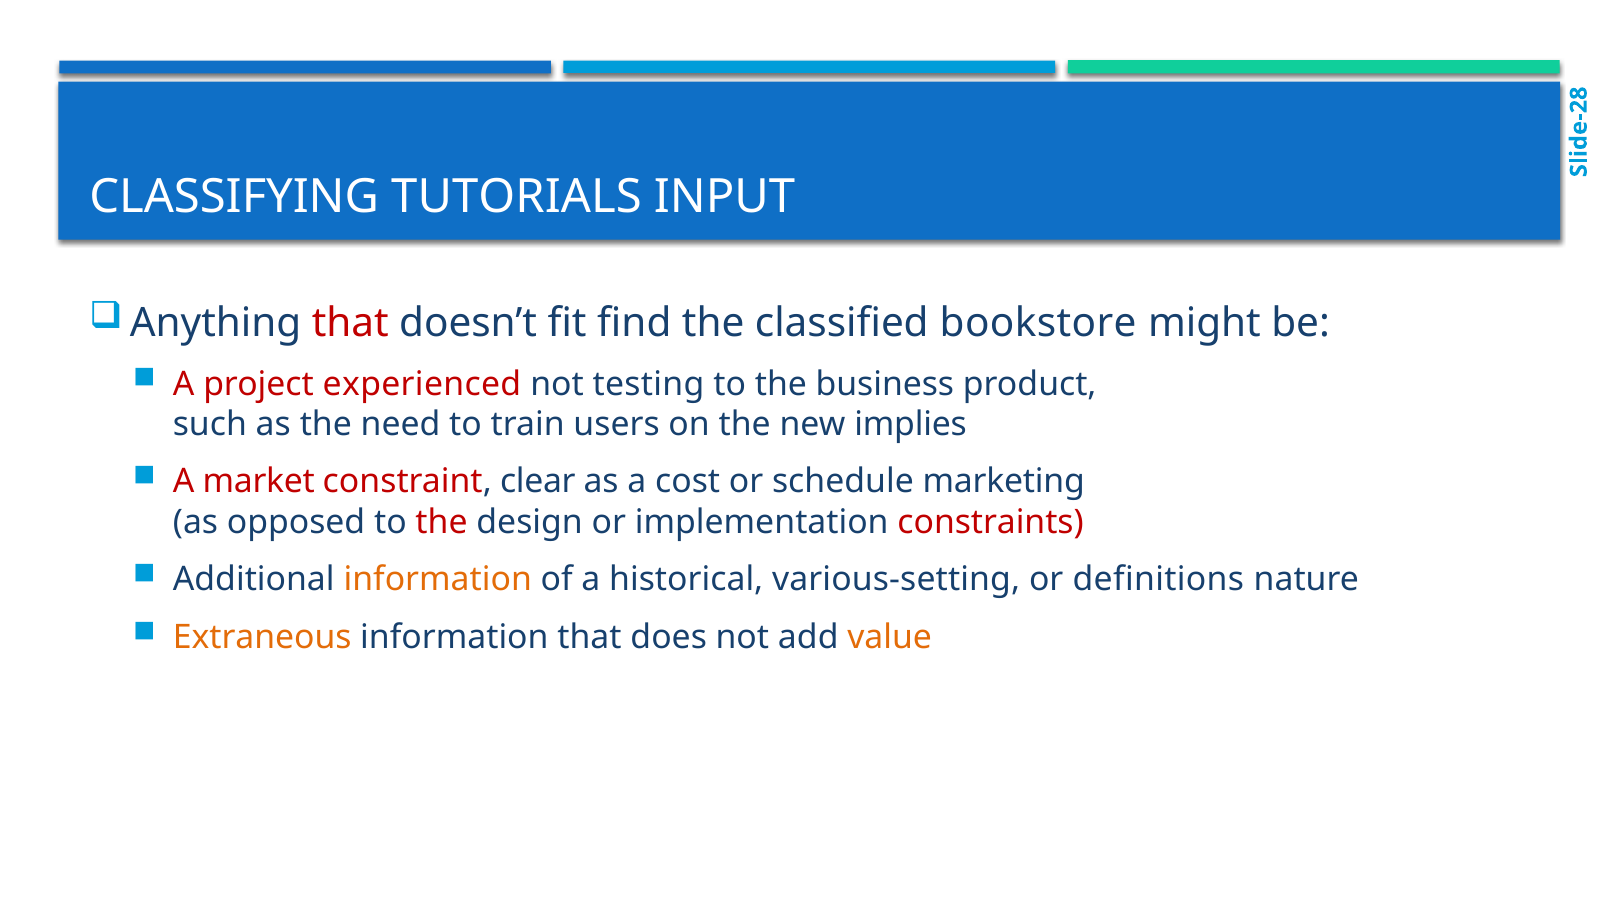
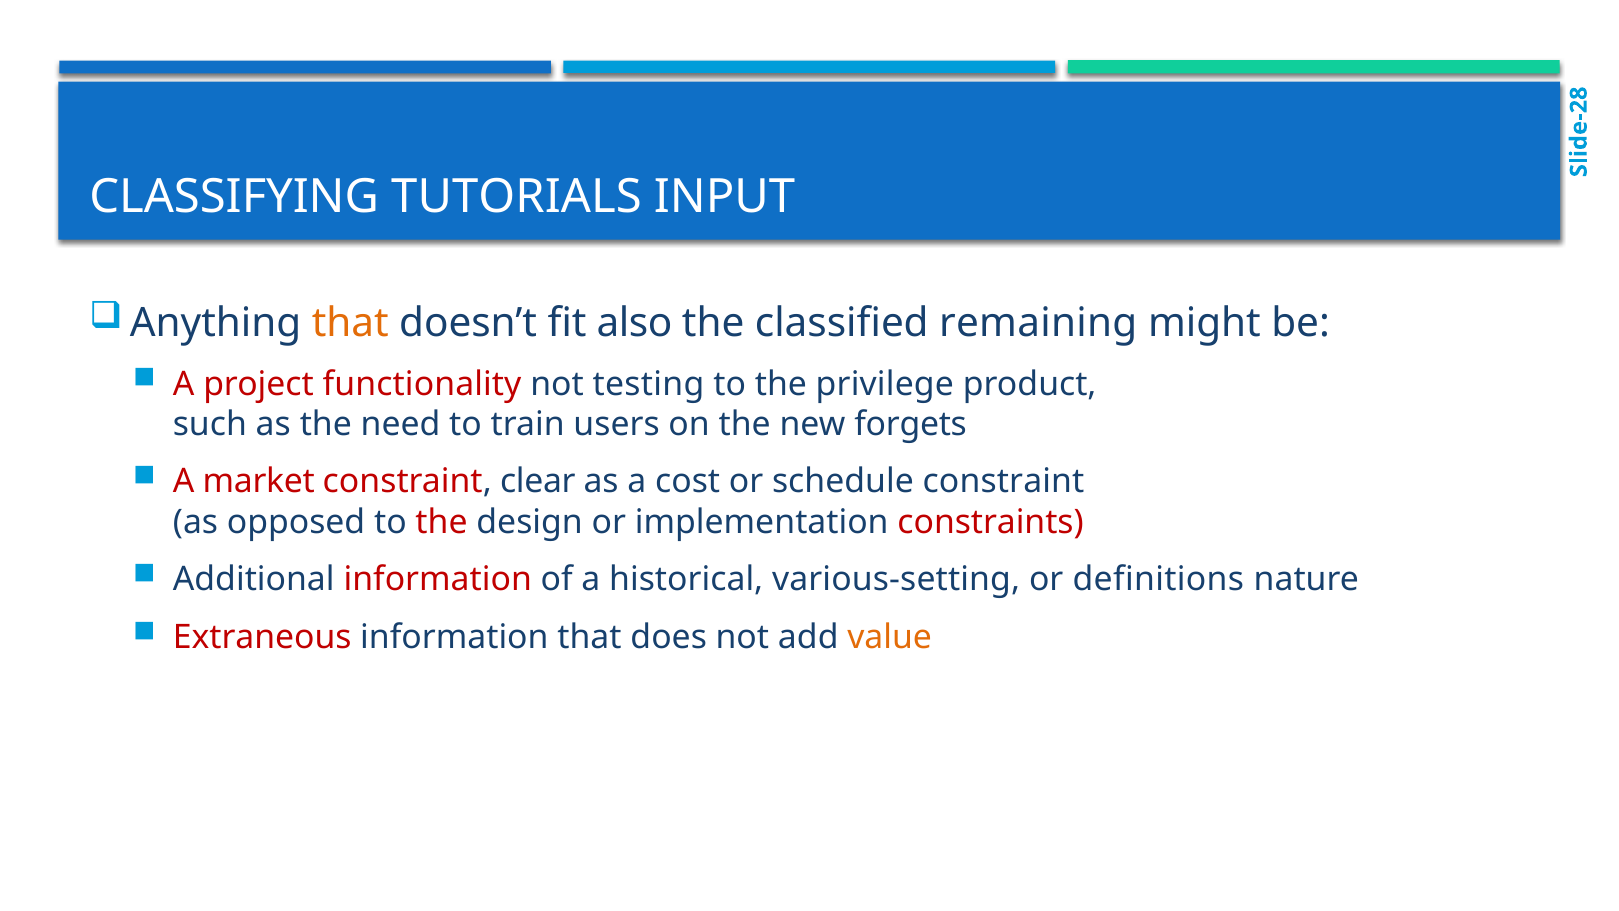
that at (350, 323) colour: red -> orange
find: find -> also
bookstore: bookstore -> remaining
experienced: experienced -> functionality
business: business -> privilege
implies: implies -> forgets
schedule marketing: marketing -> constraint
information at (438, 580) colour: orange -> red
Extraneous colour: orange -> red
